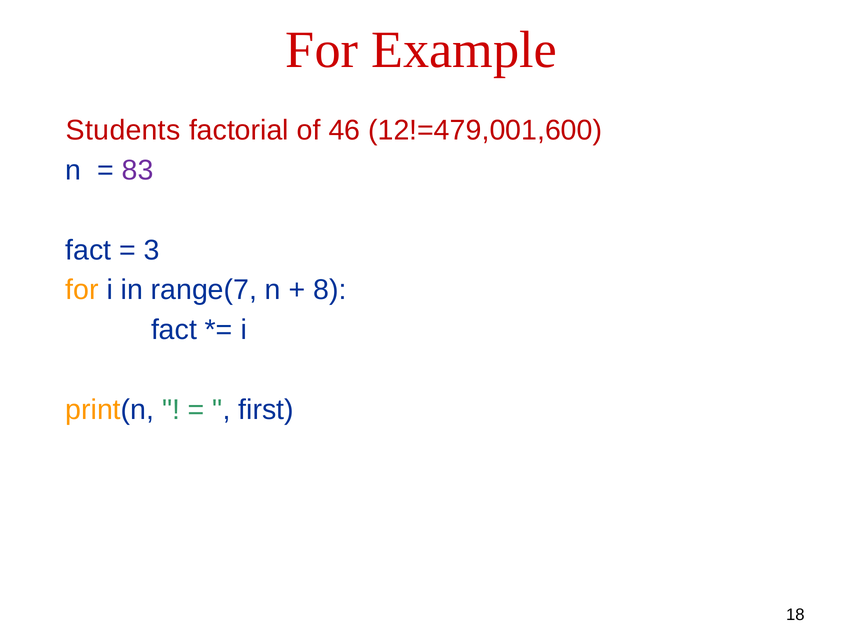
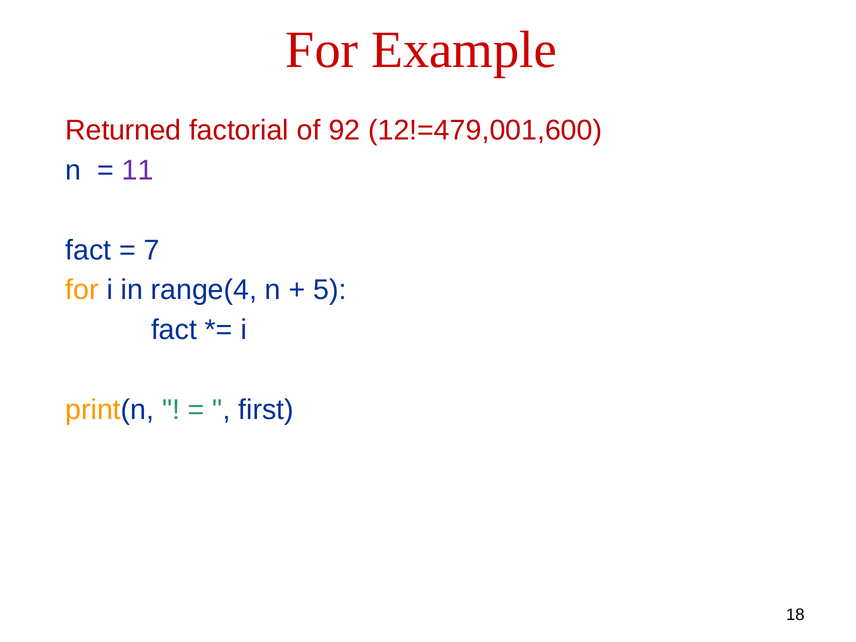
Students: Students -> Returned
46: 46 -> 92
83: 83 -> 11
3: 3 -> 7
range(7: range(7 -> range(4
8: 8 -> 5
